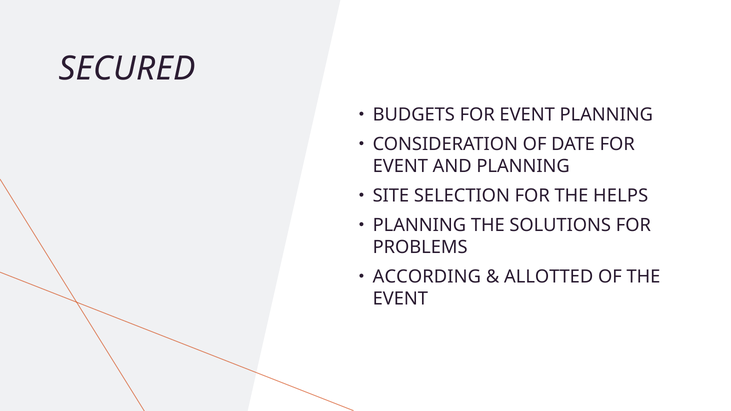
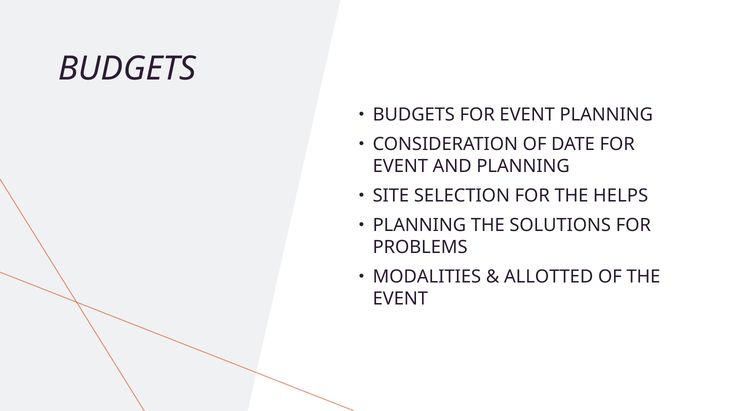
SECURED at (127, 69): SECURED -> BUDGETS
ACCORDING: ACCORDING -> MODALITIES
